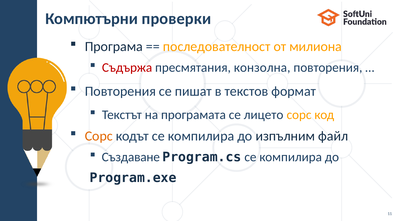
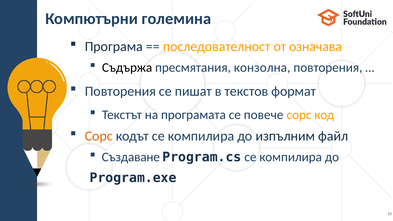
проверки: проверки -> големина
милиона: милиона -> означава
Съдържа colour: red -> black
лицето: лицето -> повече
